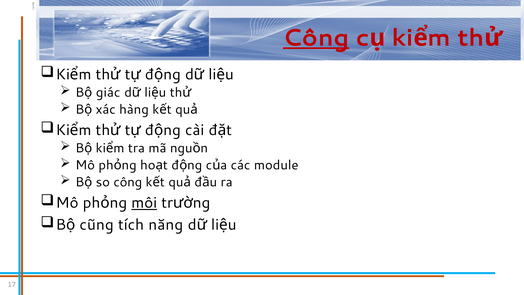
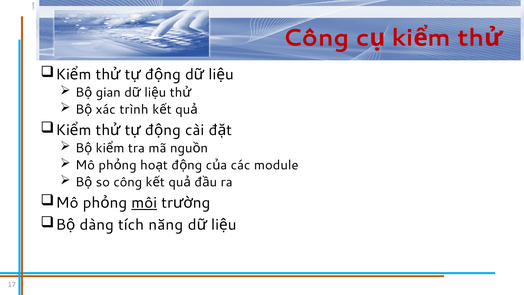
Công at (316, 38) underline: present -> none
giác: giác -> gian
hàng: hàng -> trình
cũng: cũng -> dàng
